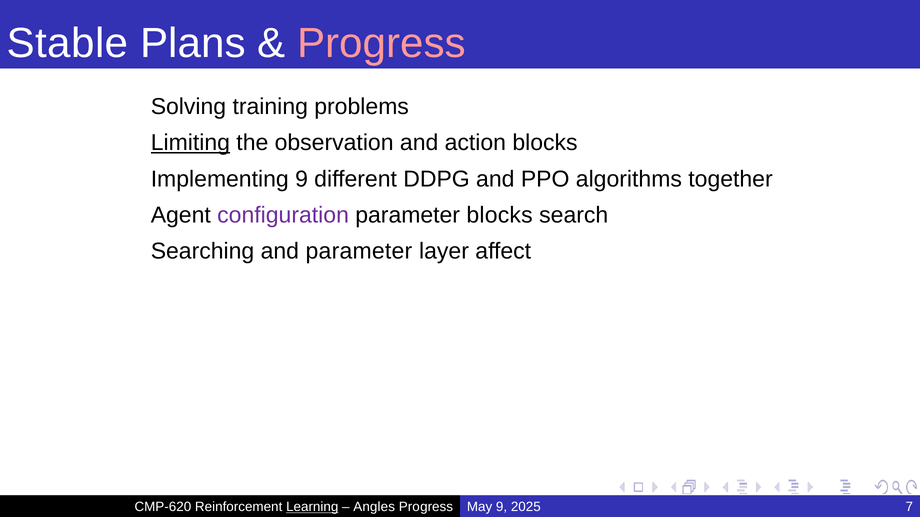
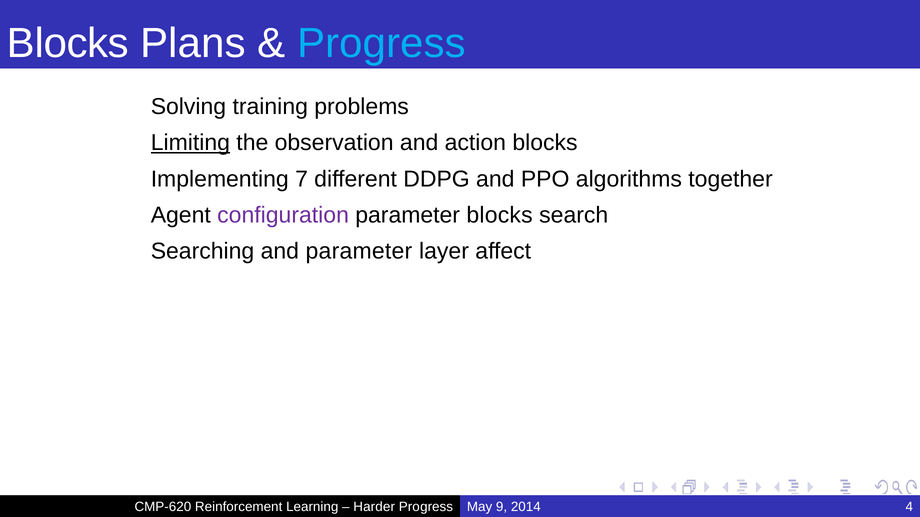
Stable at (68, 43): Stable -> Blocks
Progress at (382, 43) colour: pink -> light blue
Implementing 9: 9 -> 7
Learning underline: present -> none
Angles: Angles -> Harder
2025: 2025 -> 2014
7: 7 -> 4
